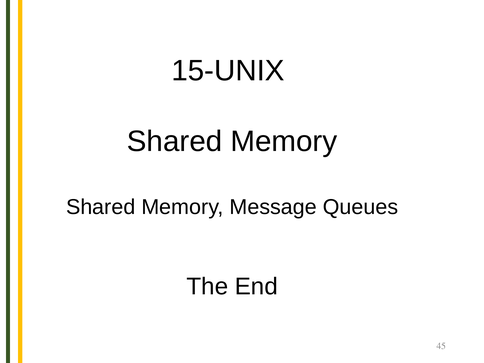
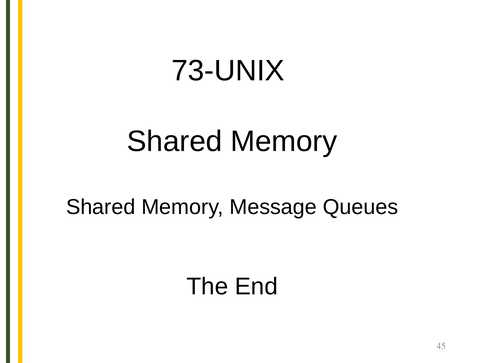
15-UNIX: 15-UNIX -> 73-UNIX
